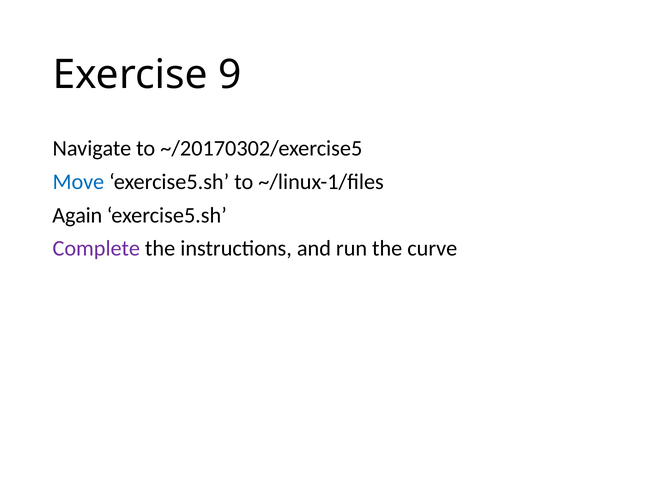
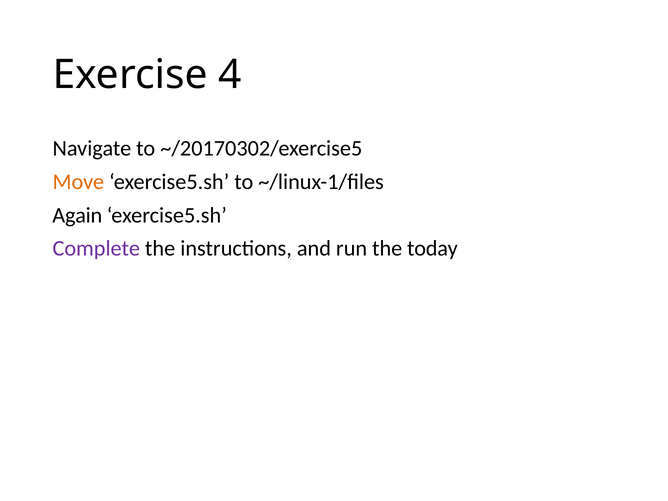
9: 9 -> 4
Move colour: blue -> orange
curve: curve -> today
